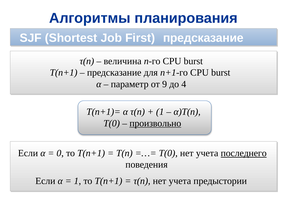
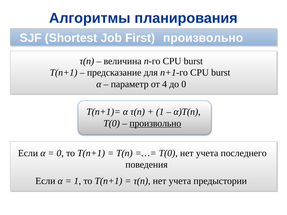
First предсказание: предсказание -> произвольно
9: 9 -> 4
до 4: 4 -> 0
последнего underline: present -> none
